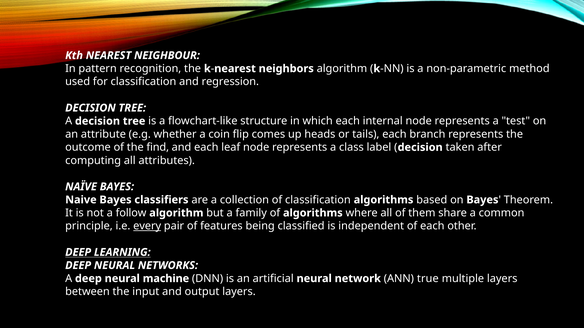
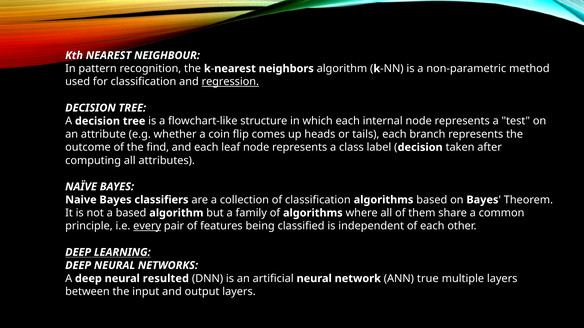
regression underline: none -> present
a follow: follow -> based
machine: machine -> resulted
